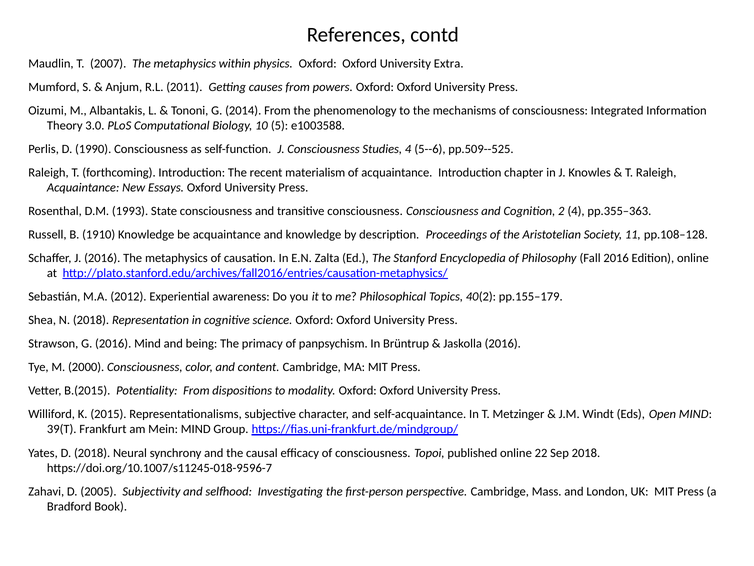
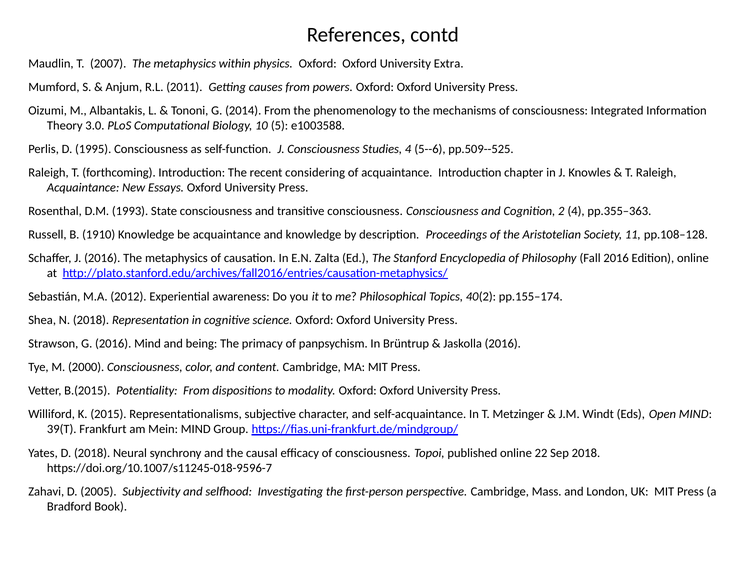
1990: 1990 -> 1995
materialism: materialism -> considering
pp.155–179: pp.155–179 -> pp.155–174
